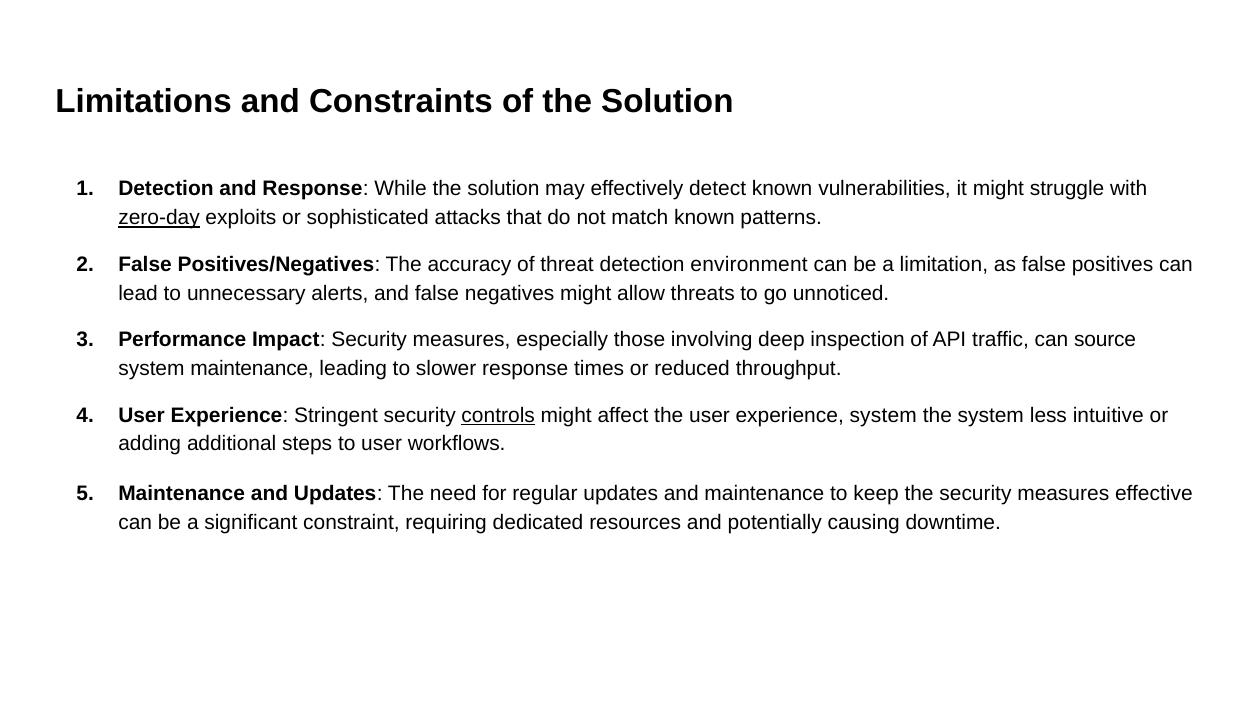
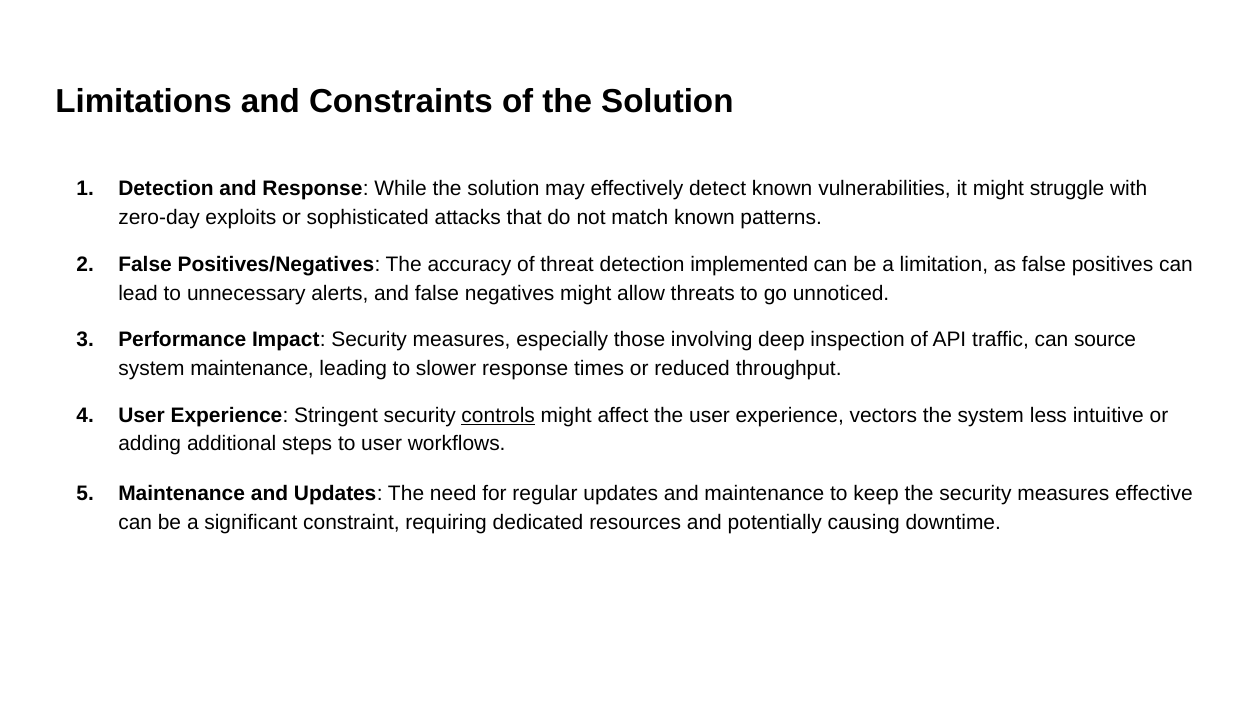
zero-day underline: present -> none
environment: environment -> implemented
experience system: system -> vectors
